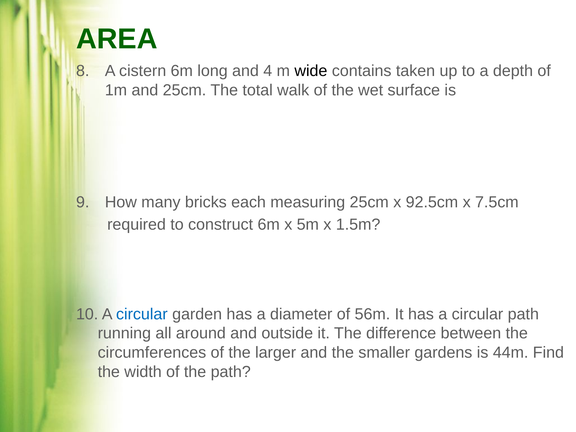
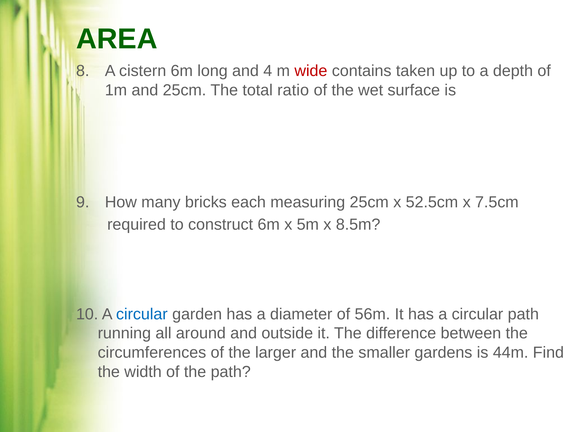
wide colour: black -> red
walk: walk -> ratio
92.5cm: 92.5cm -> 52.5cm
1.5m: 1.5m -> 8.5m
